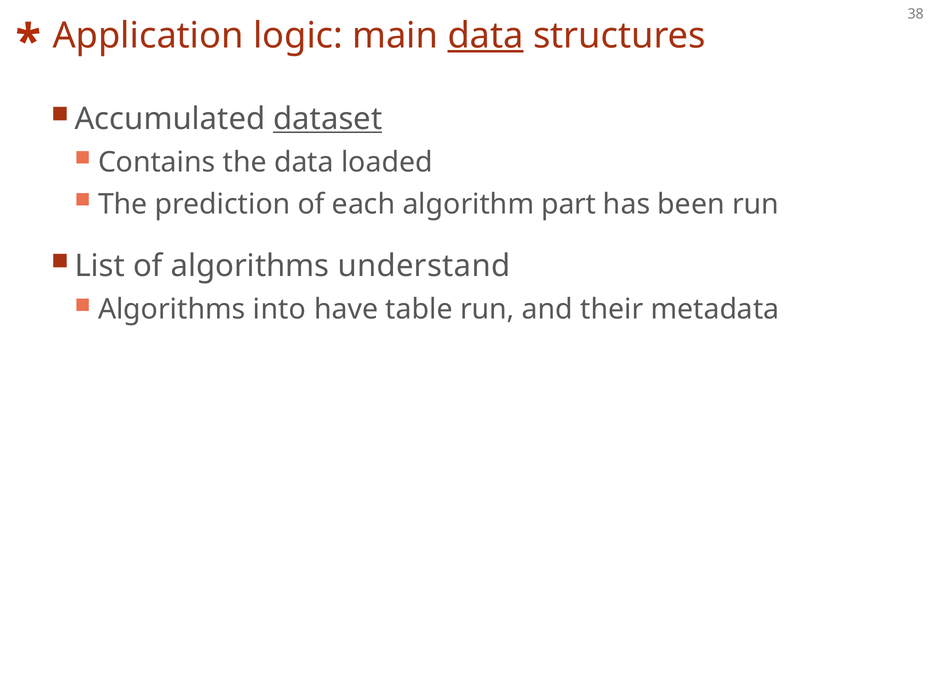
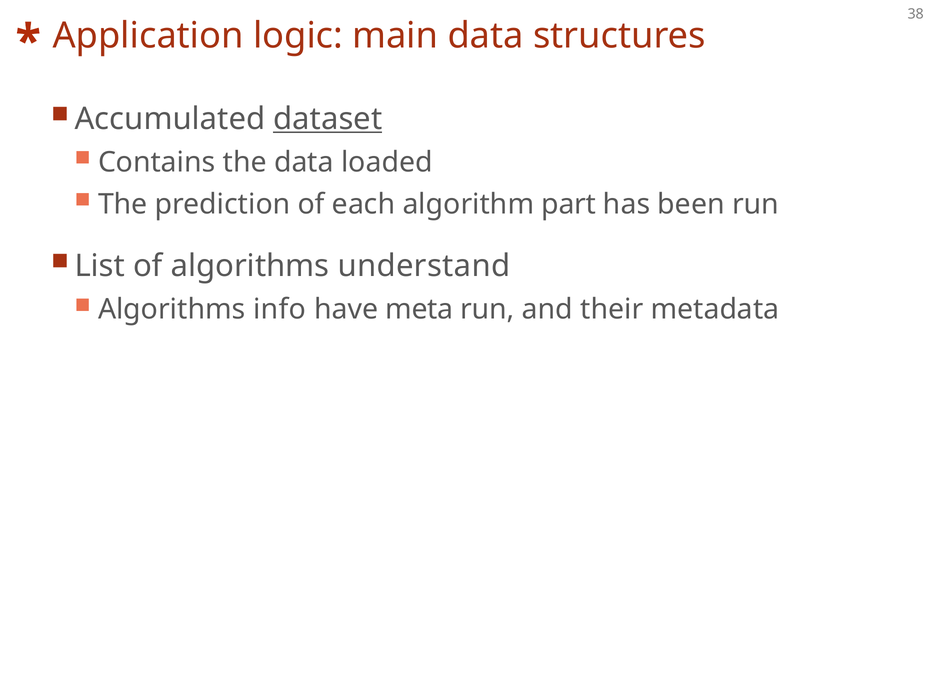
data at (486, 36) underline: present -> none
into: into -> info
table: table -> meta
